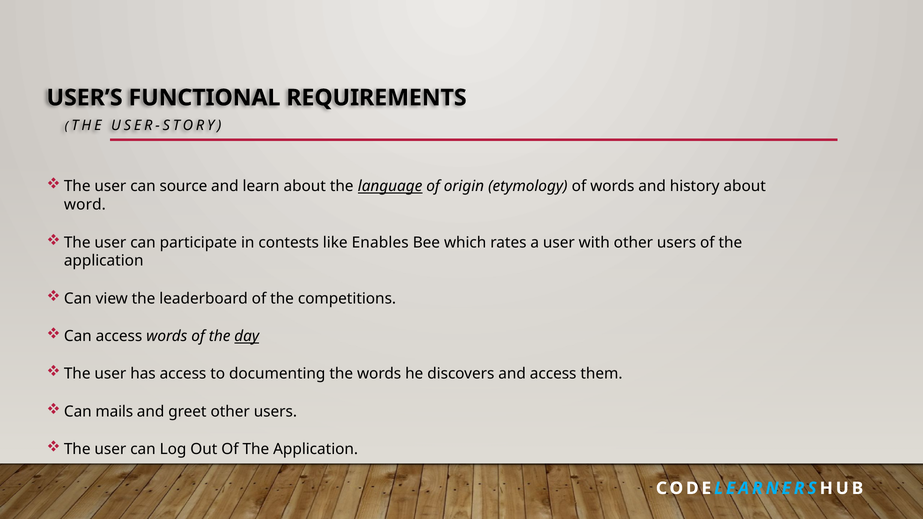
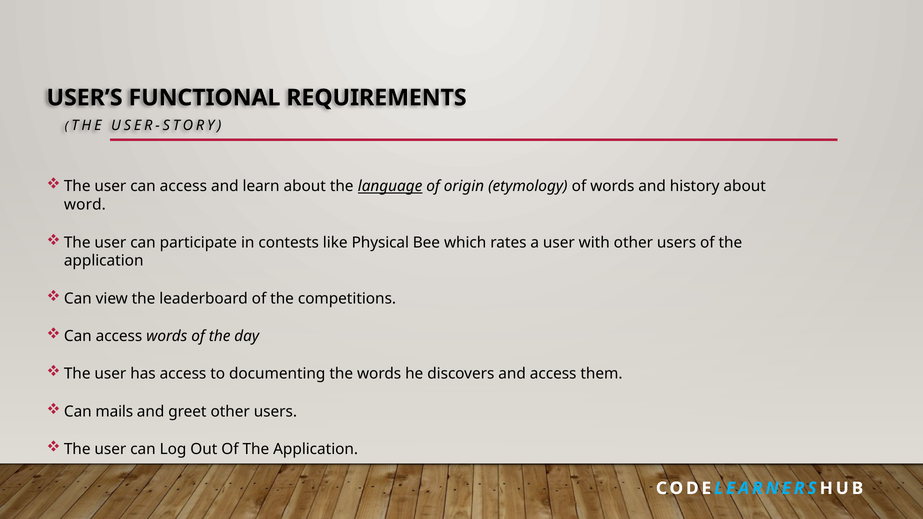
user can source: source -> access
Enables: Enables -> Physical
day underline: present -> none
